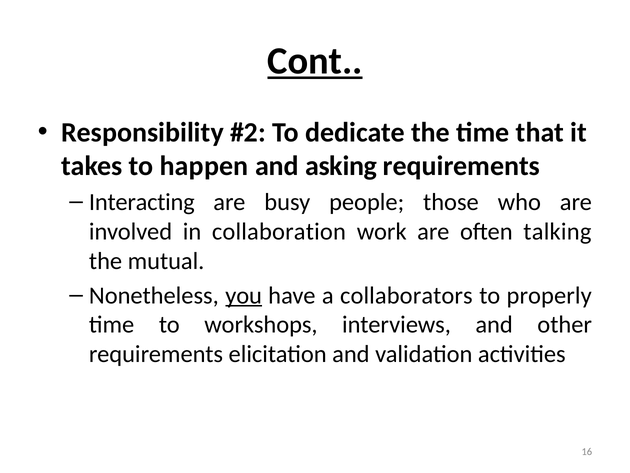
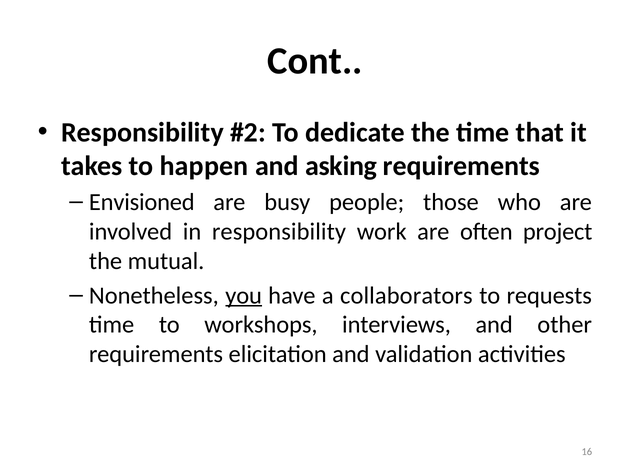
Cont underline: present -> none
Interacting: Interacting -> Envisioned
in collaboration: collaboration -> responsibility
talking: talking -> project
properly: properly -> requests
